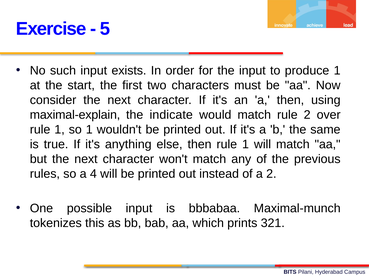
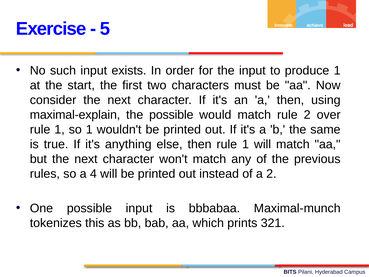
the indicate: indicate -> possible
